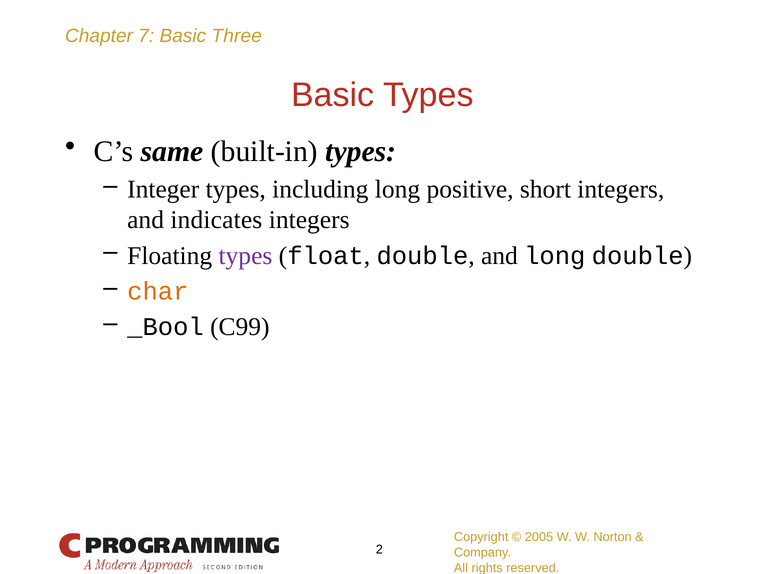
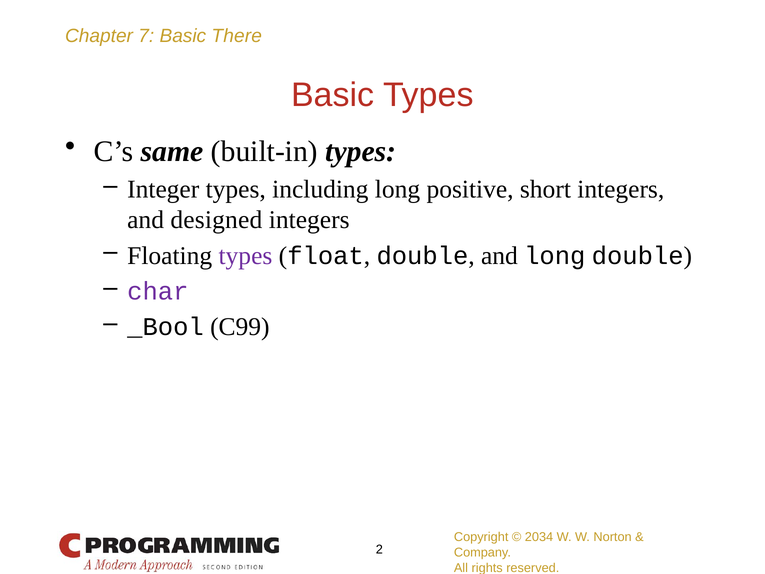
Three: Three -> There
indicates: indicates -> designed
char colour: orange -> purple
2005: 2005 -> 2034
